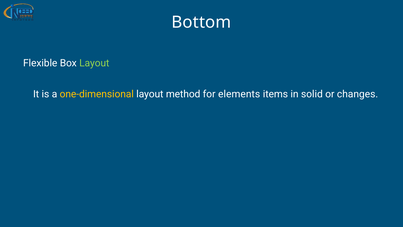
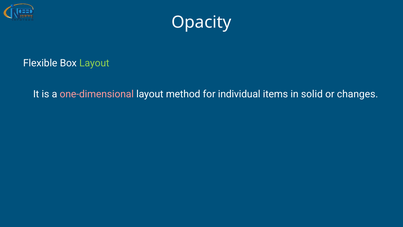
Bottom: Bottom -> Opacity
one-dimensional colour: yellow -> pink
elements: elements -> individual
